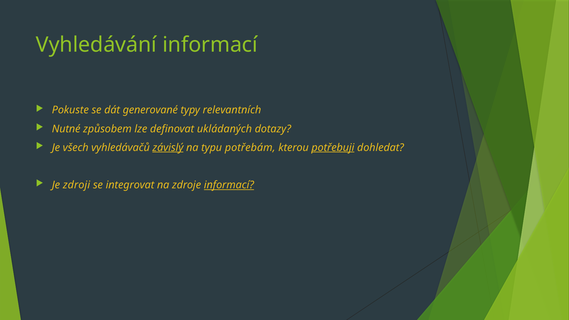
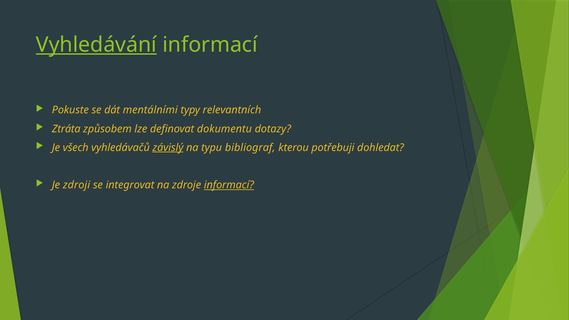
Vyhledávání underline: none -> present
generované: generované -> mentálními
Nutné: Nutné -> Ztráta
ukládaných: ukládaných -> dokumentu
potřebám: potřebám -> bibliograf
potřebuji underline: present -> none
